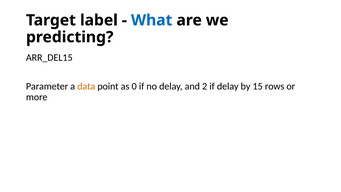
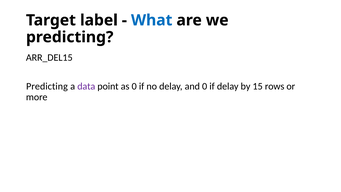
Parameter at (47, 86): Parameter -> Predicting
data colour: orange -> purple
and 2: 2 -> 0
